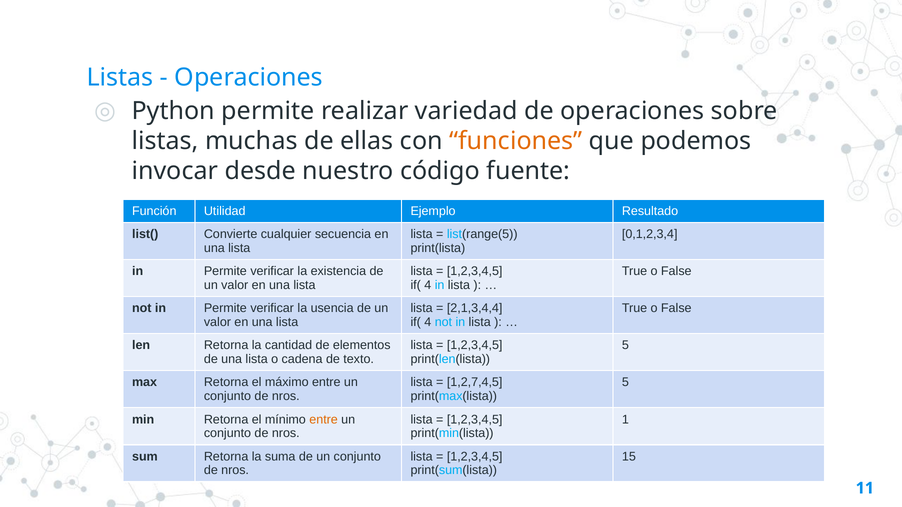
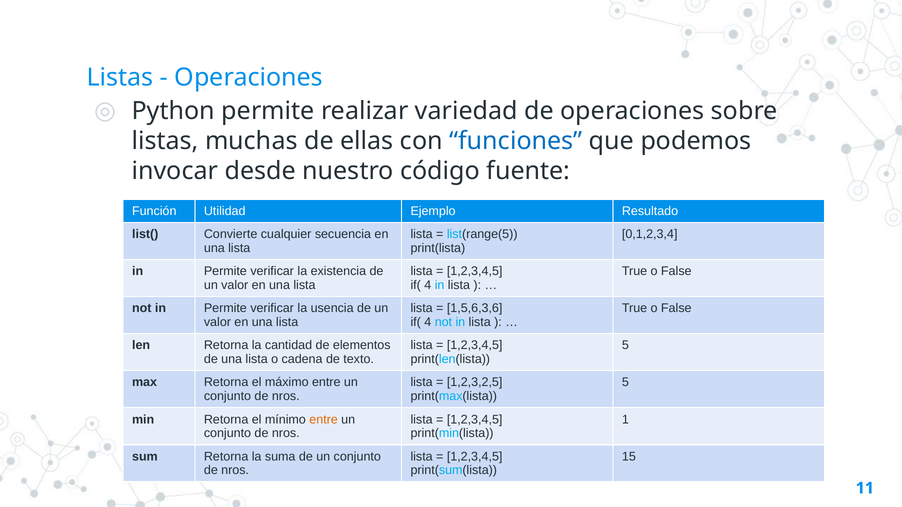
funciones colour: orange -> blue
2,1,3,4,4: 2,1,3,4,4 -> 1,5,6,3,6
1,2,7,4,5: 1,2,7,4,5 -> 1,2,3,2,5
